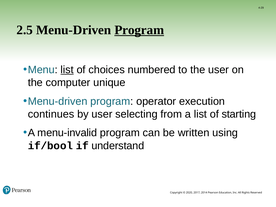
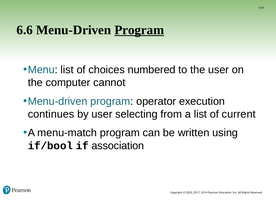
2.5: 2.5 -> 6.6
list at (67, 70) underline: present -> none
unique: unique -> cannot
starting: starting -> current
menu-invalid: menu-invalid -> menu-match
understand: understand -> association
